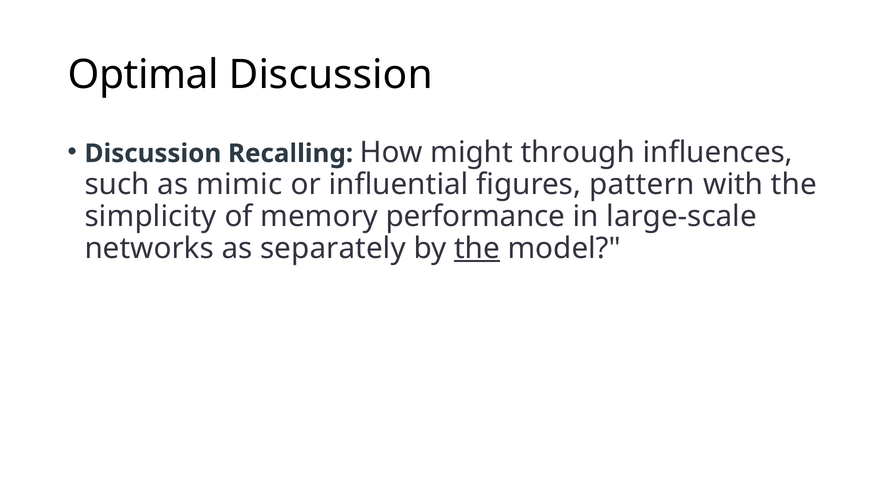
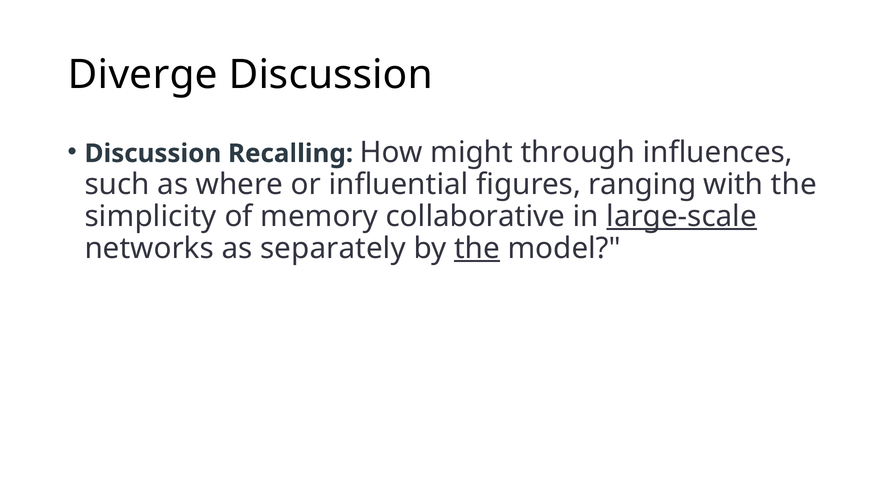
Optimal: Optimal -> Diverge
mimic: mimic -> where
pattern: pattern -> ranging
performance: performance -> collaborative
large-scale underline: none -> present
